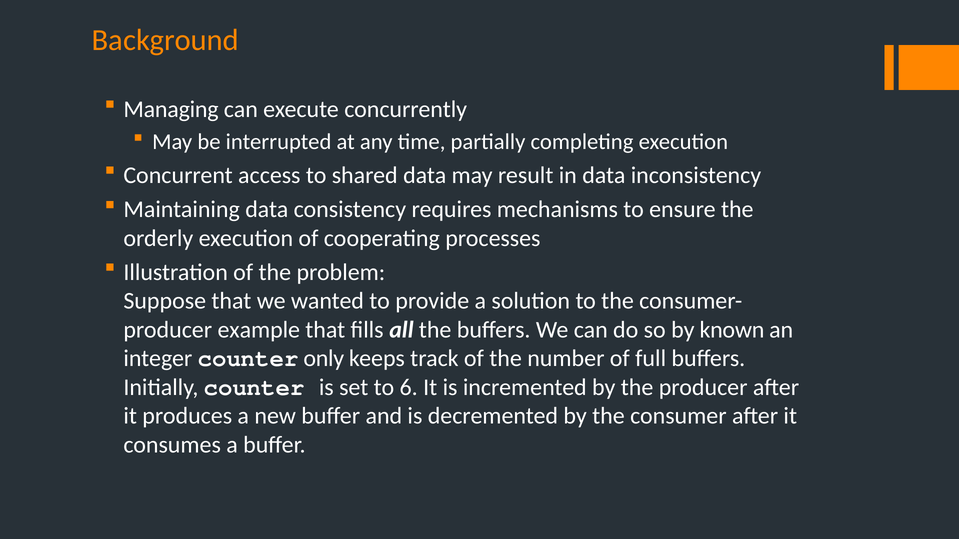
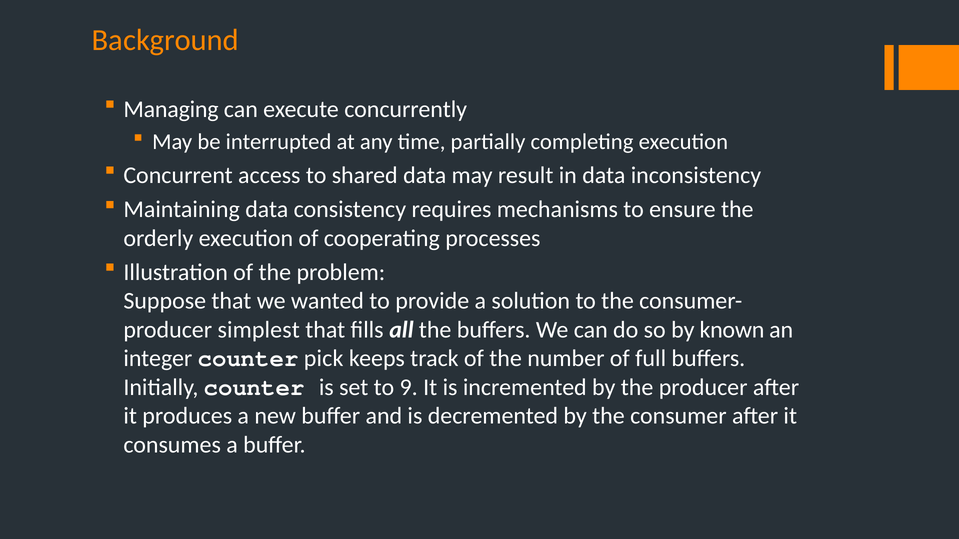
example: example -> simplest
only: only -> pick
6: 6 -> 9
